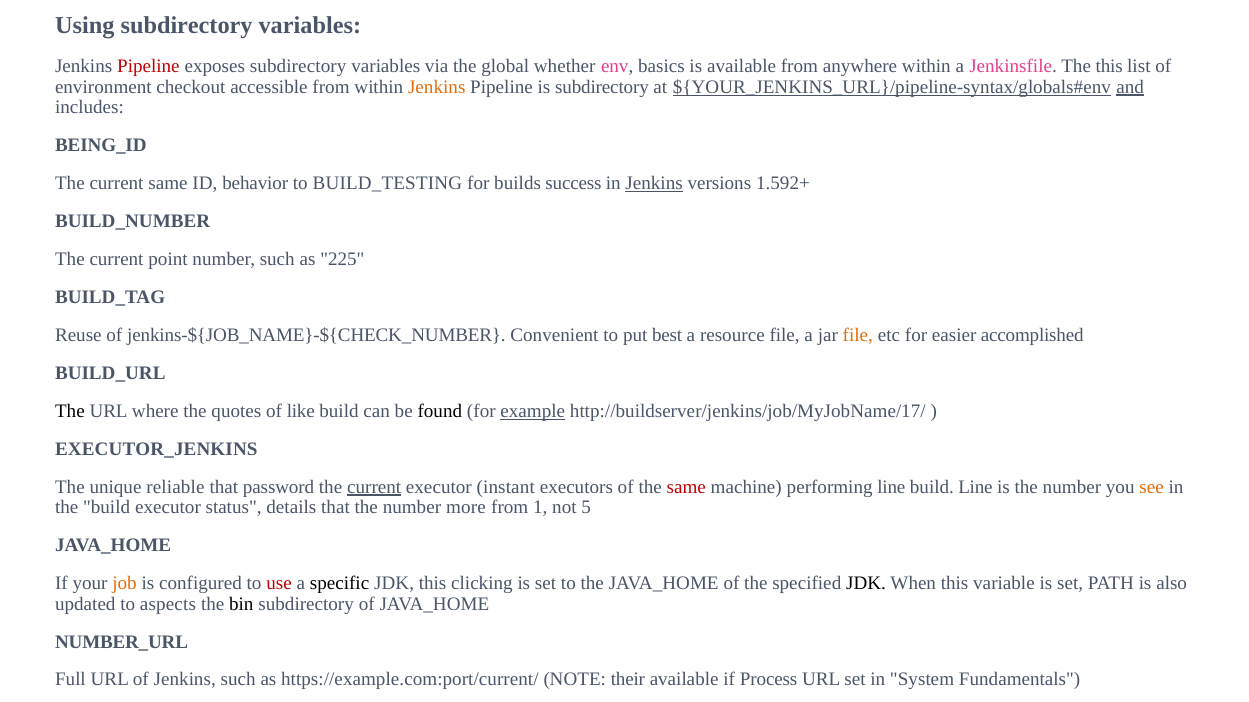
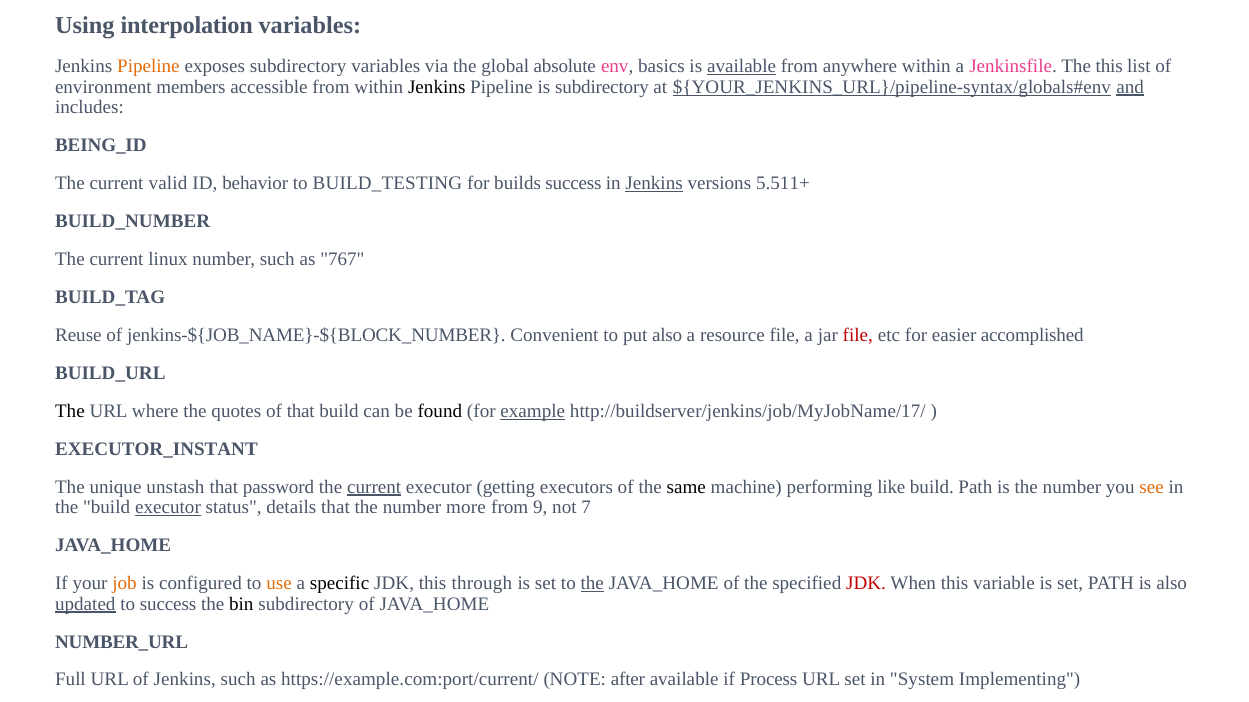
Using subdirectory: subdirectory -> interpolation
Pipeline at (148, 66) colour: red -> orange
whether: whether -> absolute
available at (742, 66) underline: none -> present
checkout: checkout -> members
Jenkins at (437, 87) colour: orange -> black
current same: same -> valid
1.592+: 1.592+ -> 5.511+
point: point -> linux
225: 225 -> 767
jenkins-${JOB_NAME}-${CHECK_NUMBER: jenkins-${JOB_NAME}-${CHECK_NUMBER -> jenkins-${JOB_NAME}-${BLOCK_NUMBER
put best: best -> also
file at (858, 335) colour: orange -> red
of like: like -> that
EXECUTOR_JENKINS: EXECUTOR_JENKINS -> EXECUTOR_INSTANT
reliable: reliable -> unstash
instant: instant -> getting
same at (686, 487) colour: red -> black
performing line: line -> like
build Line: Line -> Path
executor at (168, 508) underline: none -> present
1: 1 -> 9
5: 5 -> 7
use colour: red -> orange
clicking: clicking -> through
the at (592, 584) underline: none -> present
JDK at (866, 584) colour: black -> red
updated underline: none -> present
to aspects: aspects -> success
their: their -> after
Fundamentals: Fundamentals -> Implementing
